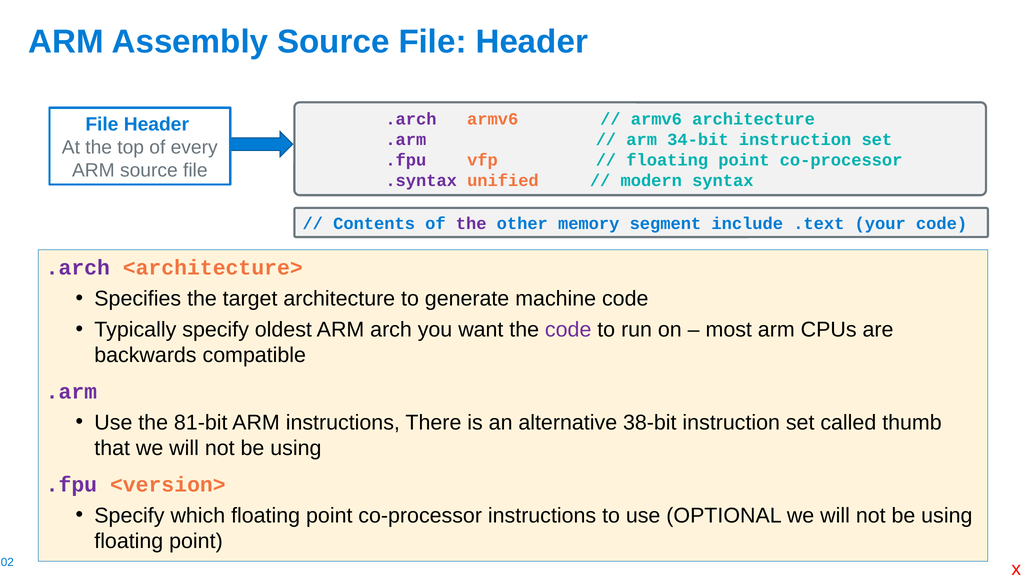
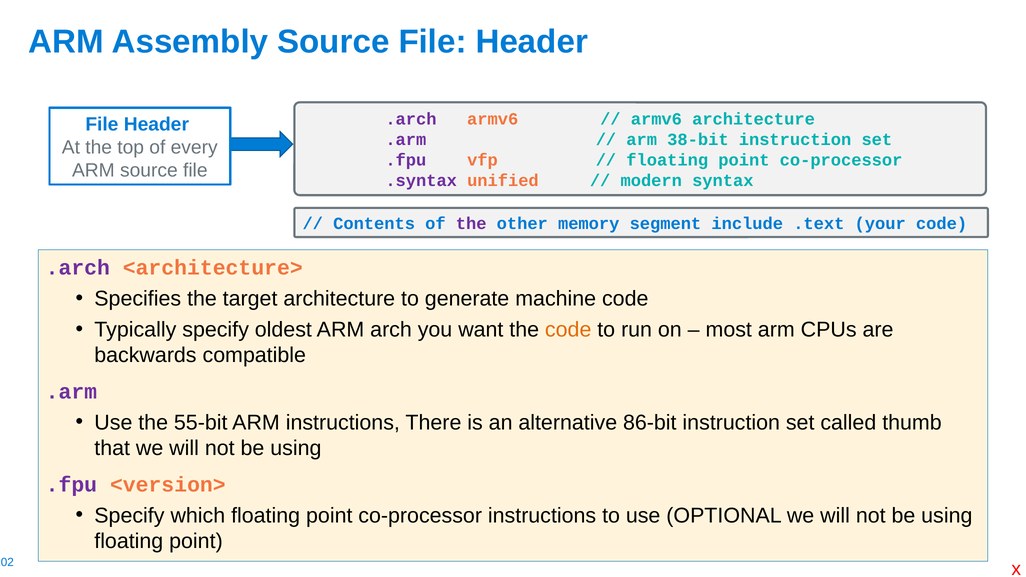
34-bit: 34-bit -> 38-bit
code at (568, 330) colour: purple -> orange
81-bit: 81-bit -> 55-bit
38-bit: 38-bit -> 86-bit
